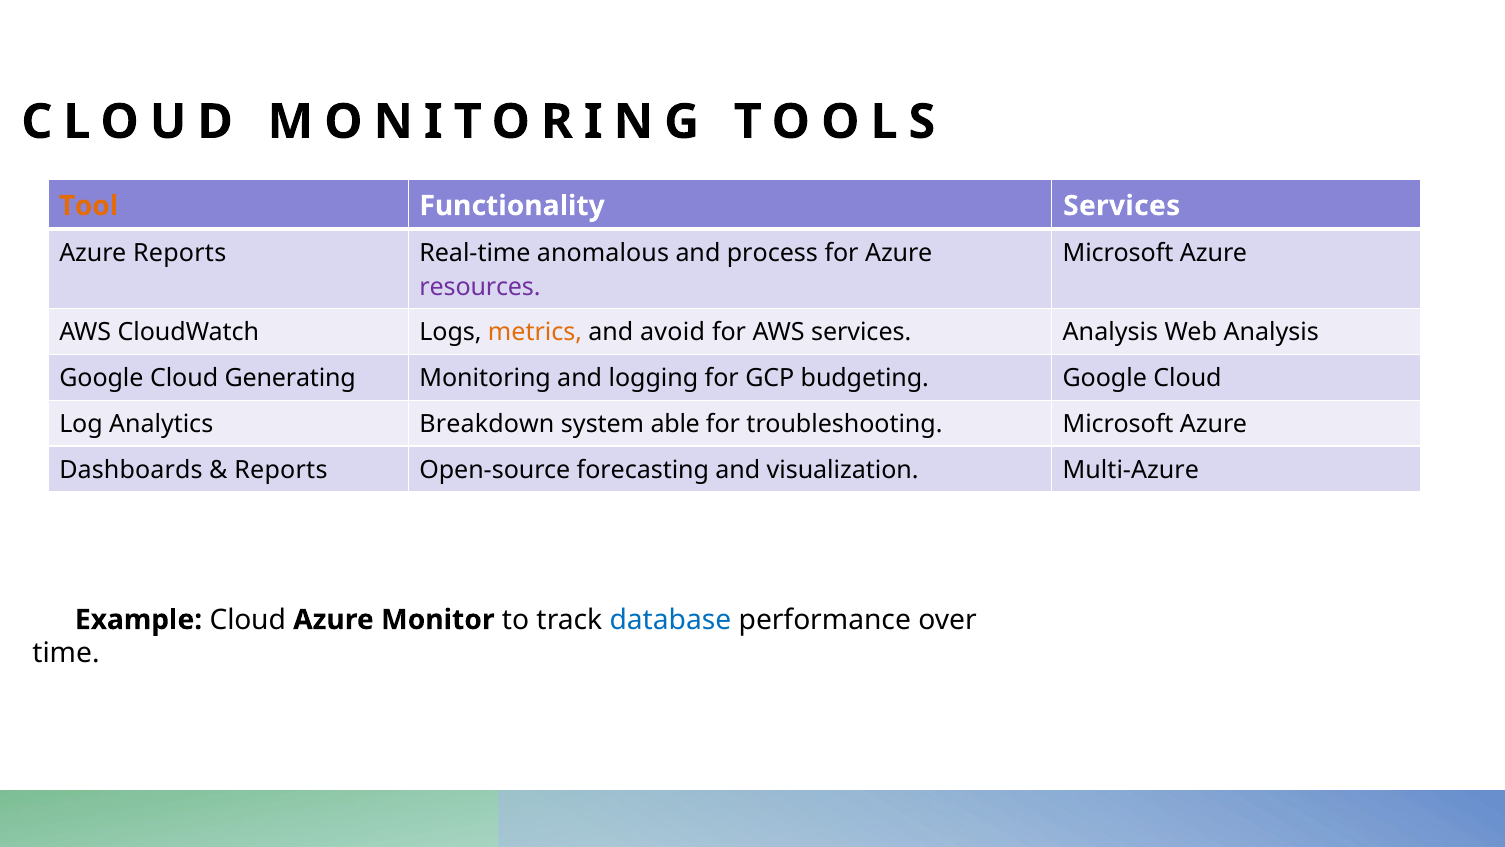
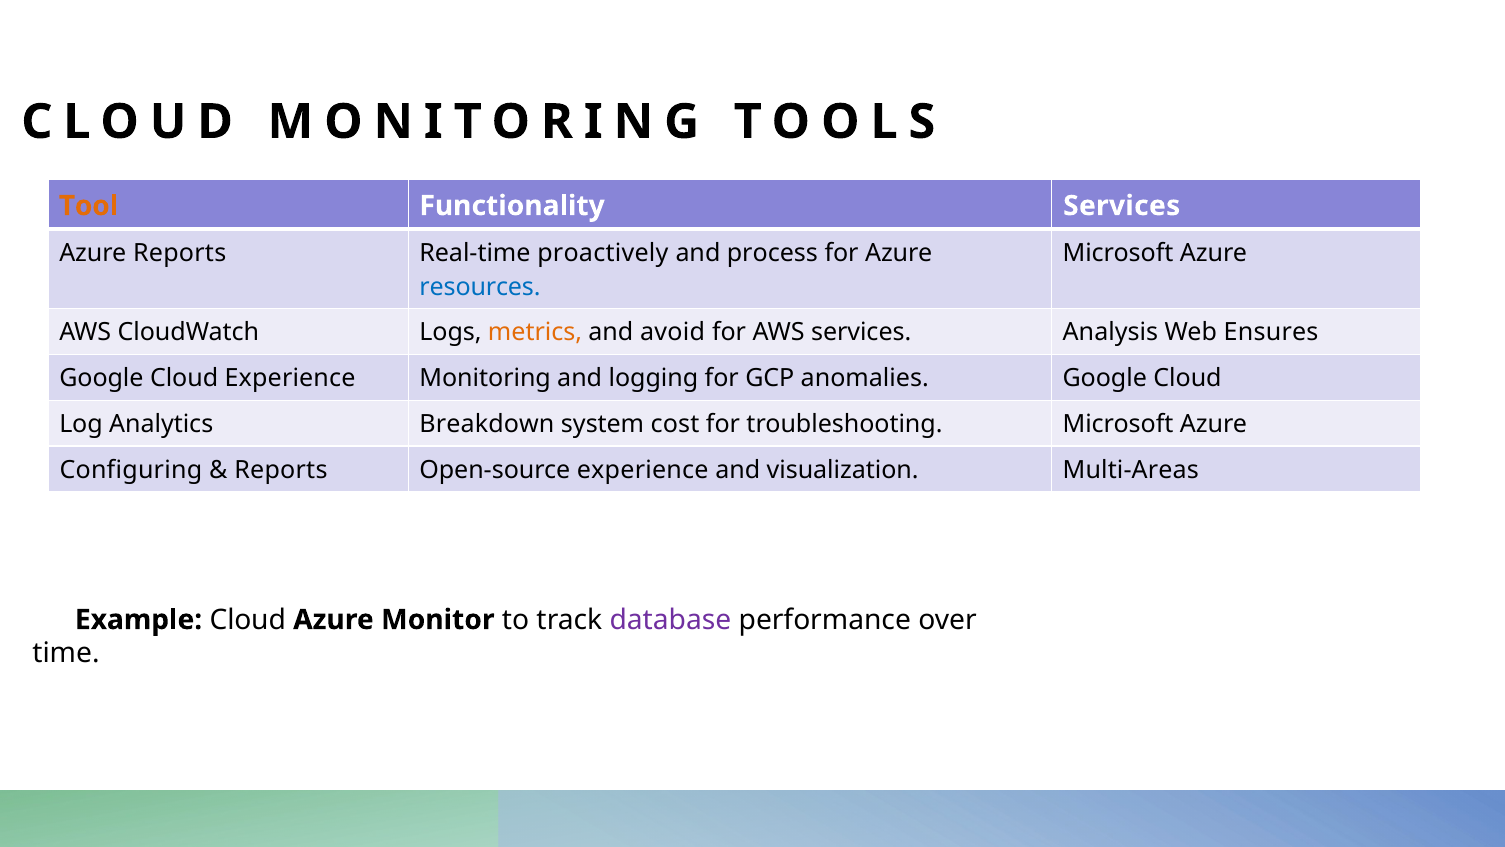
anomalous: anomalous -> proactively
resources colour: purple -> blue
Web Analysis: Analysis -> Ensures
Cloud Generating: Generating -> Experience
budgeting: budgeting -> anomalies
able: able -> cost
Dashboards: Dashboards -> Configuring
Open-source forecasting: forecasting -> experience
Multi-Azure: Multi-Azure -> Multi-Areas
database colour: blue -> purple
